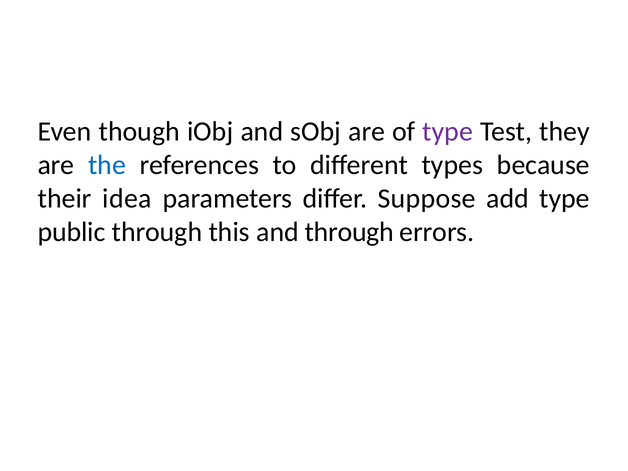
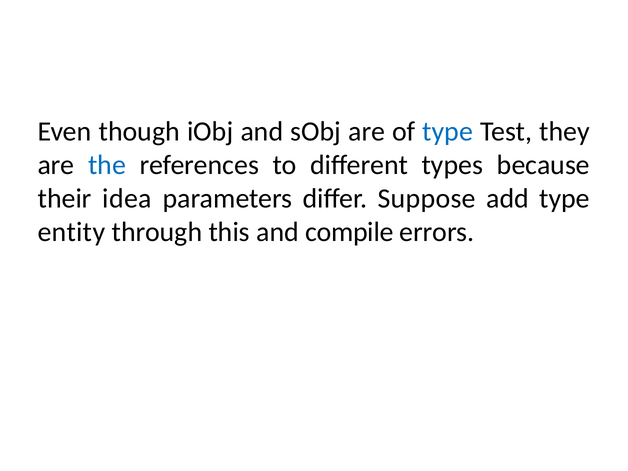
type at (448, 132) colour: purple -> blue
public: public -> entity
and through: through -> compile
